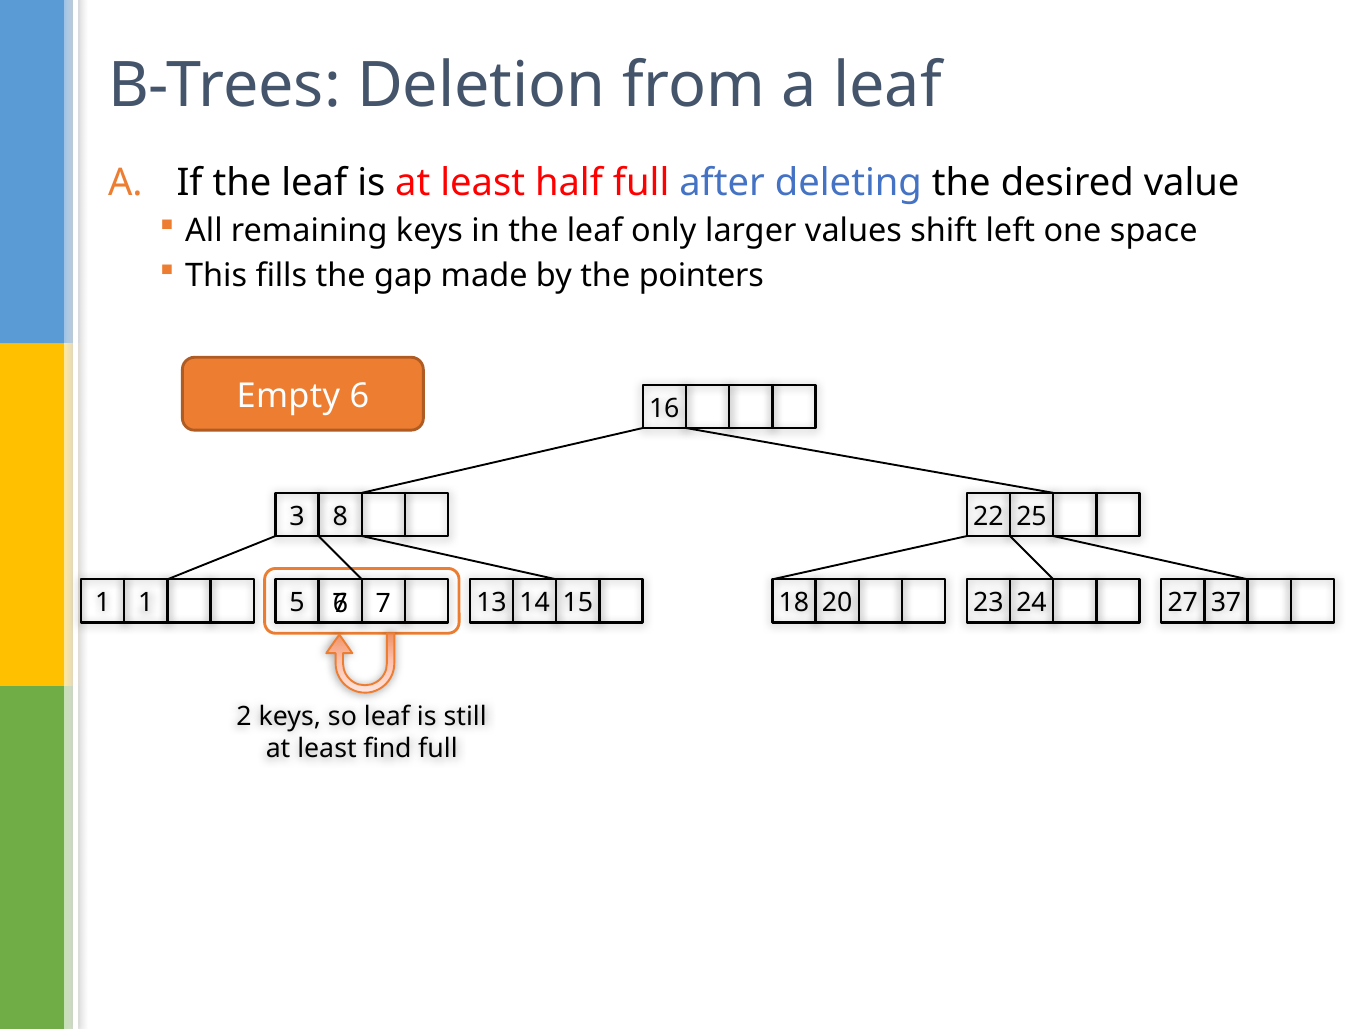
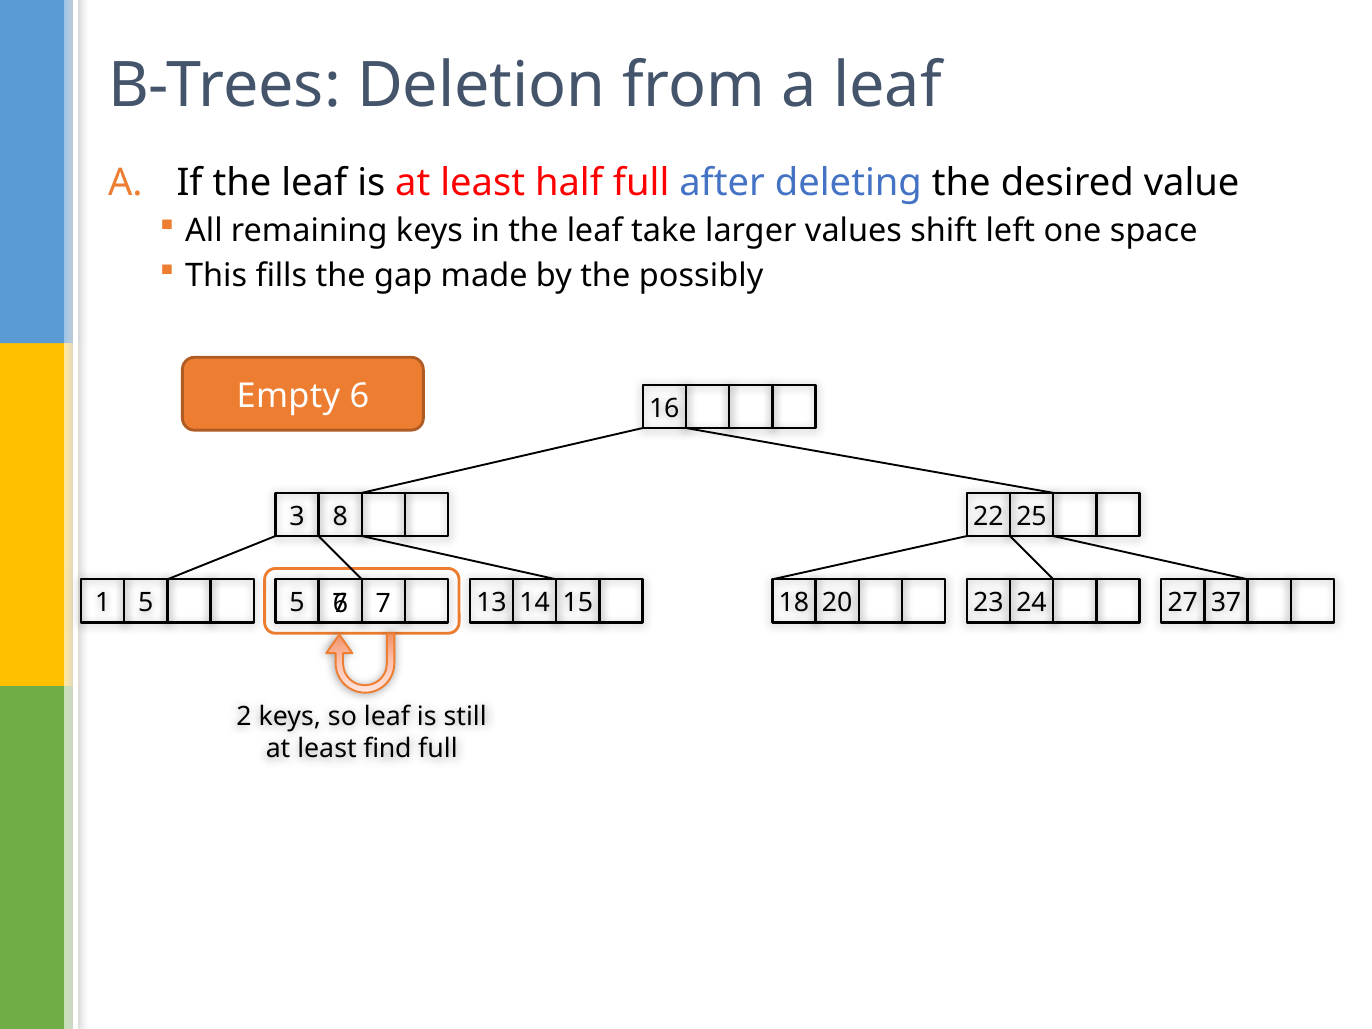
only: only -> take
pointers: pointers -> possibly
1 1: 1 -> 5
